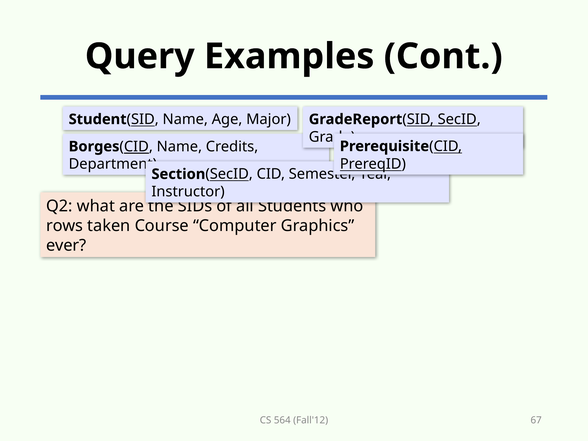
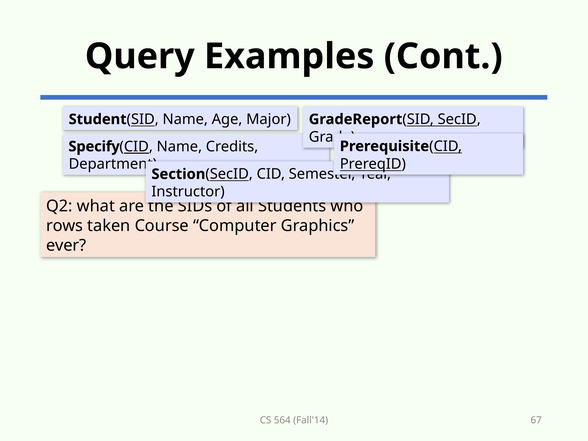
Borges: Borges -> Specify
Fall'12: Fall'12 -> Fall'14
